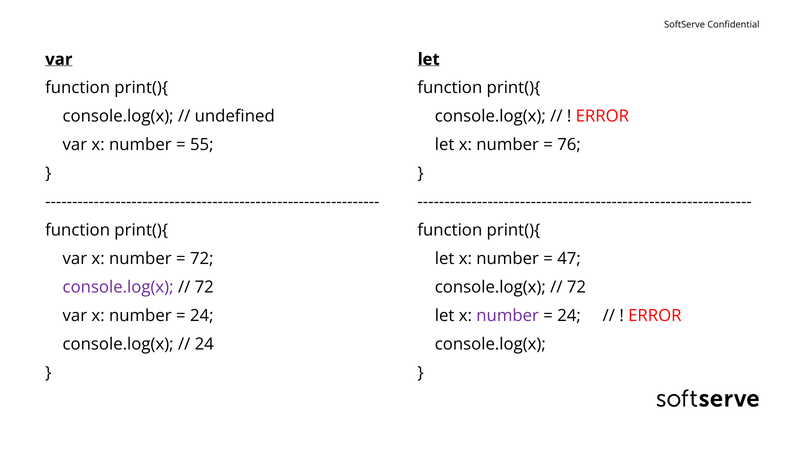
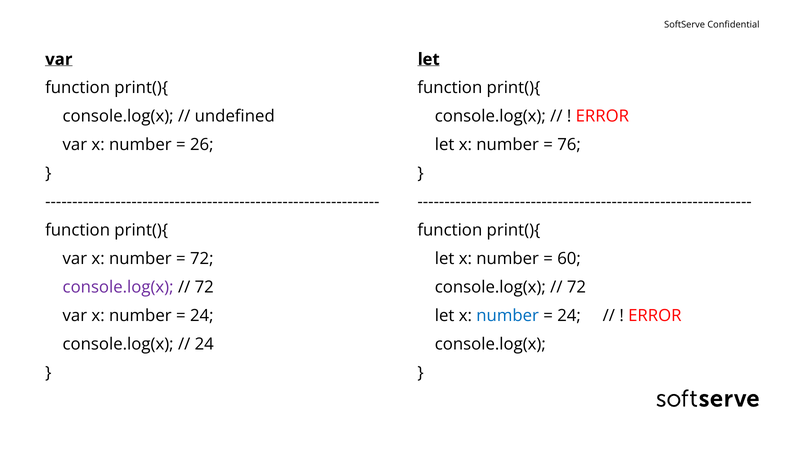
55: 55 -> 26
47: 47 -> 60
number at (508, 316) colour: purple -> blue
